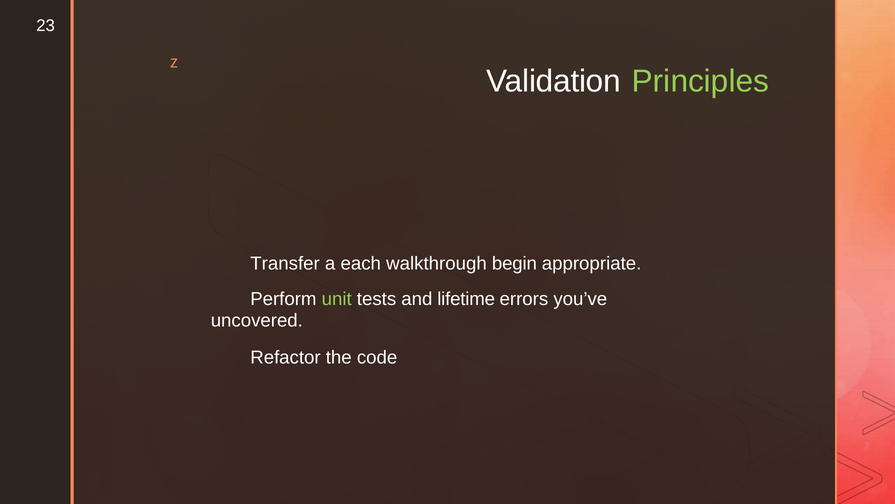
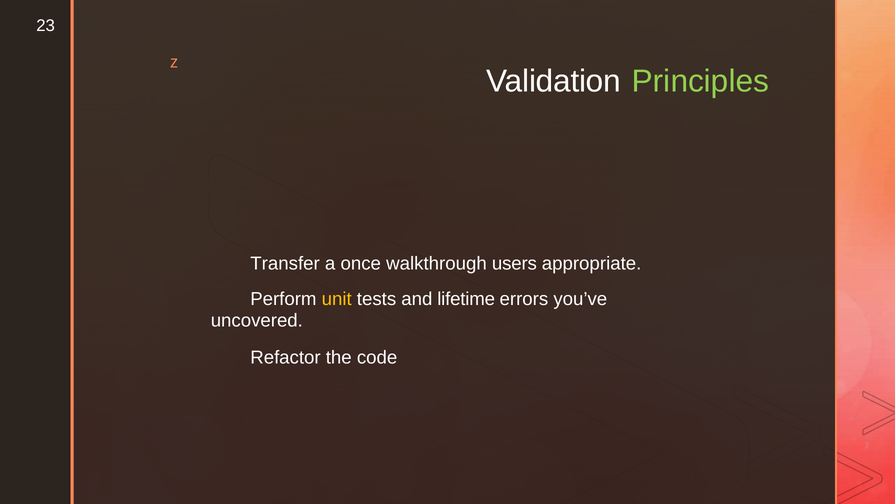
each: each -> once
begin: begin -> users
unit colour: light green -> yellow
